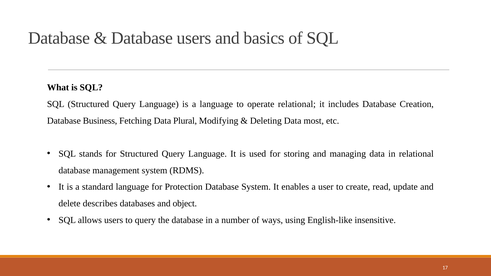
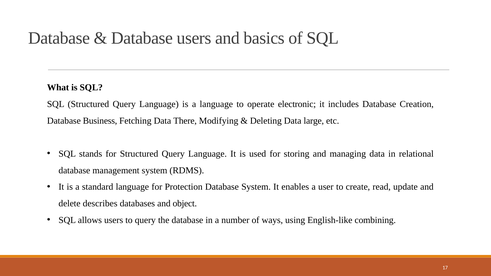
operate relational: relational -> electronic
Plural: Plural -> There
most: most -> large
insensitive: insensitive -> combining
